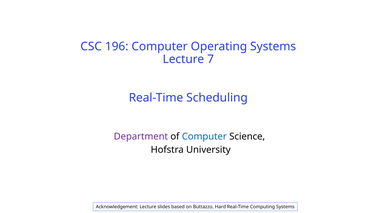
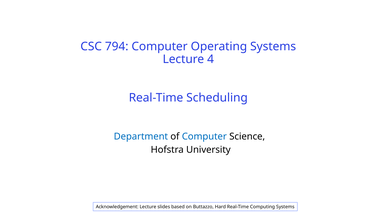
196: 196 -> 794
7: 7 -> 4
Department colour: purple -> blue
